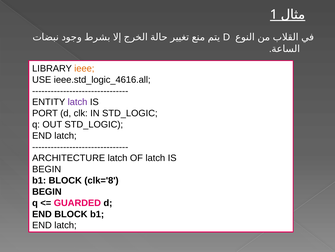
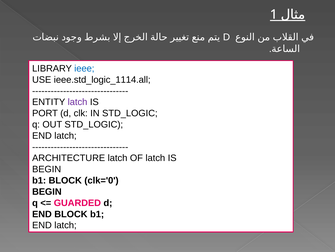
ieee colour: orange -> blue
ieee.std_logic_4616.all: ieee.std_logic_4616.all -> ieee.std_logic_1114.all
clk='8: clk='8 -> clk='0
